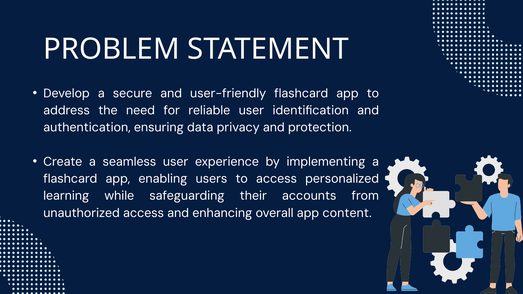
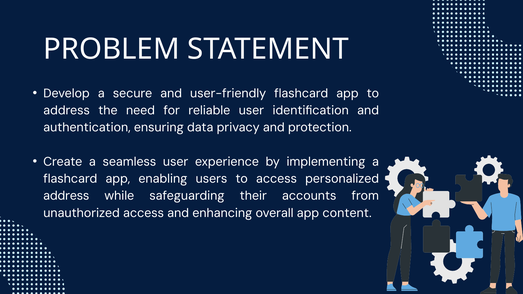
learning at (66, 196): learning -> address
